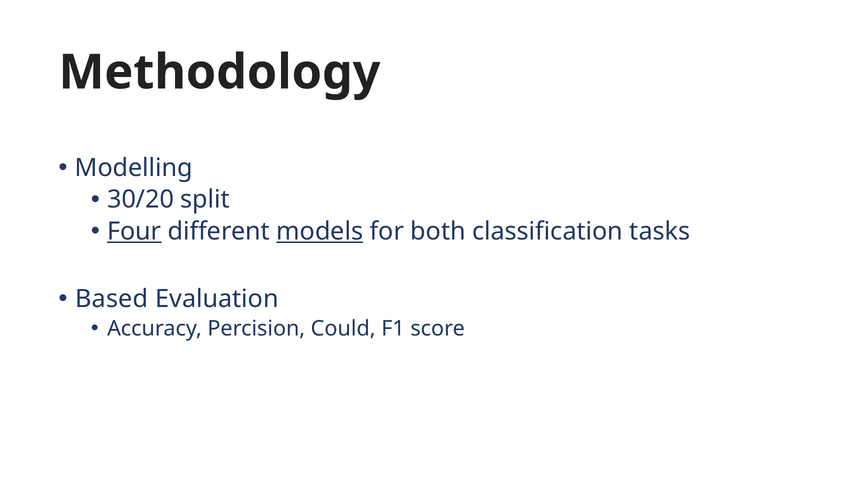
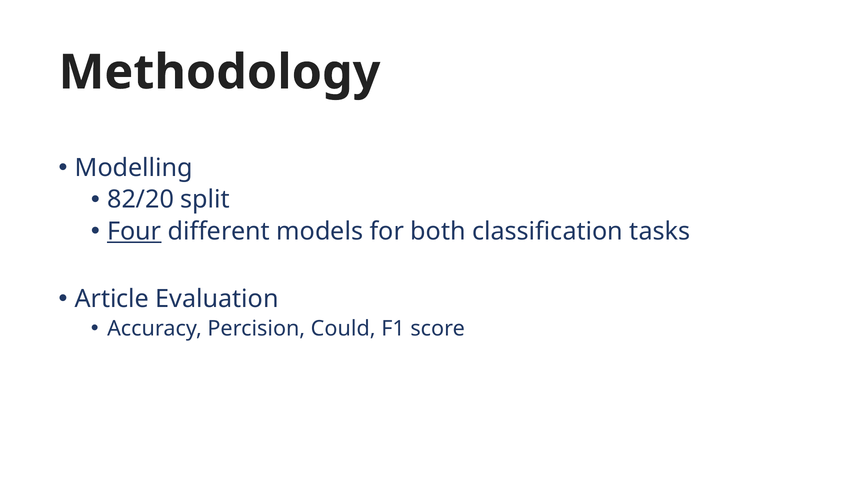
30/20: 30/20 -> 82/20
models underline: present -> none
Based: Based -> Article
